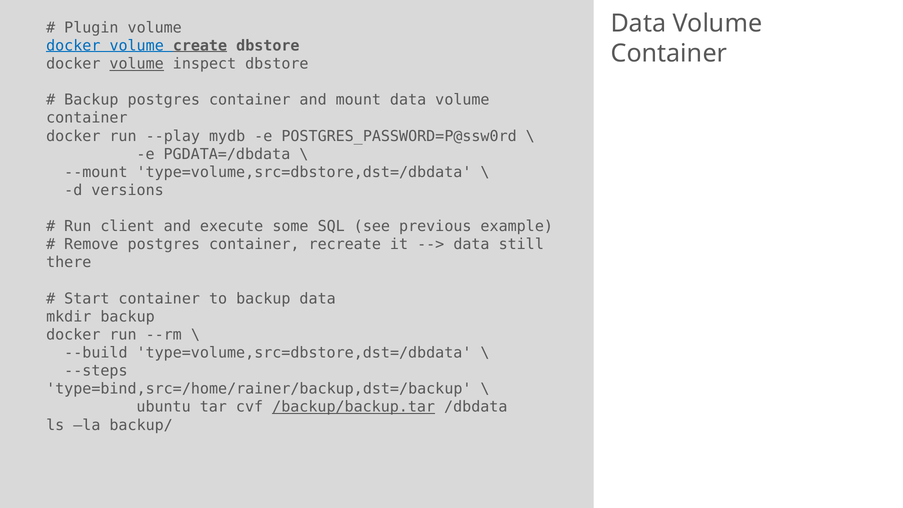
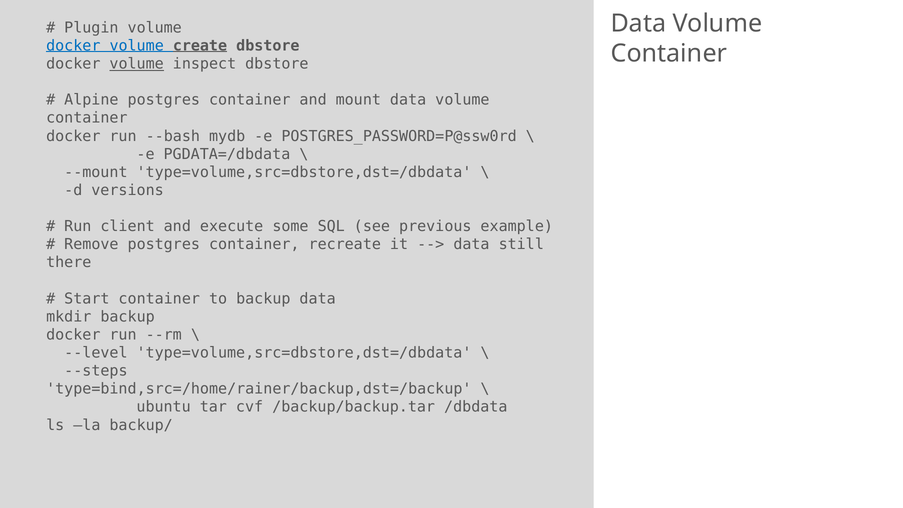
Backup at (91, 100): Backup -> Alpine
--play: --play -> --bash
--build: --build -> --level
/backup/backup.tar underline: present -> none
